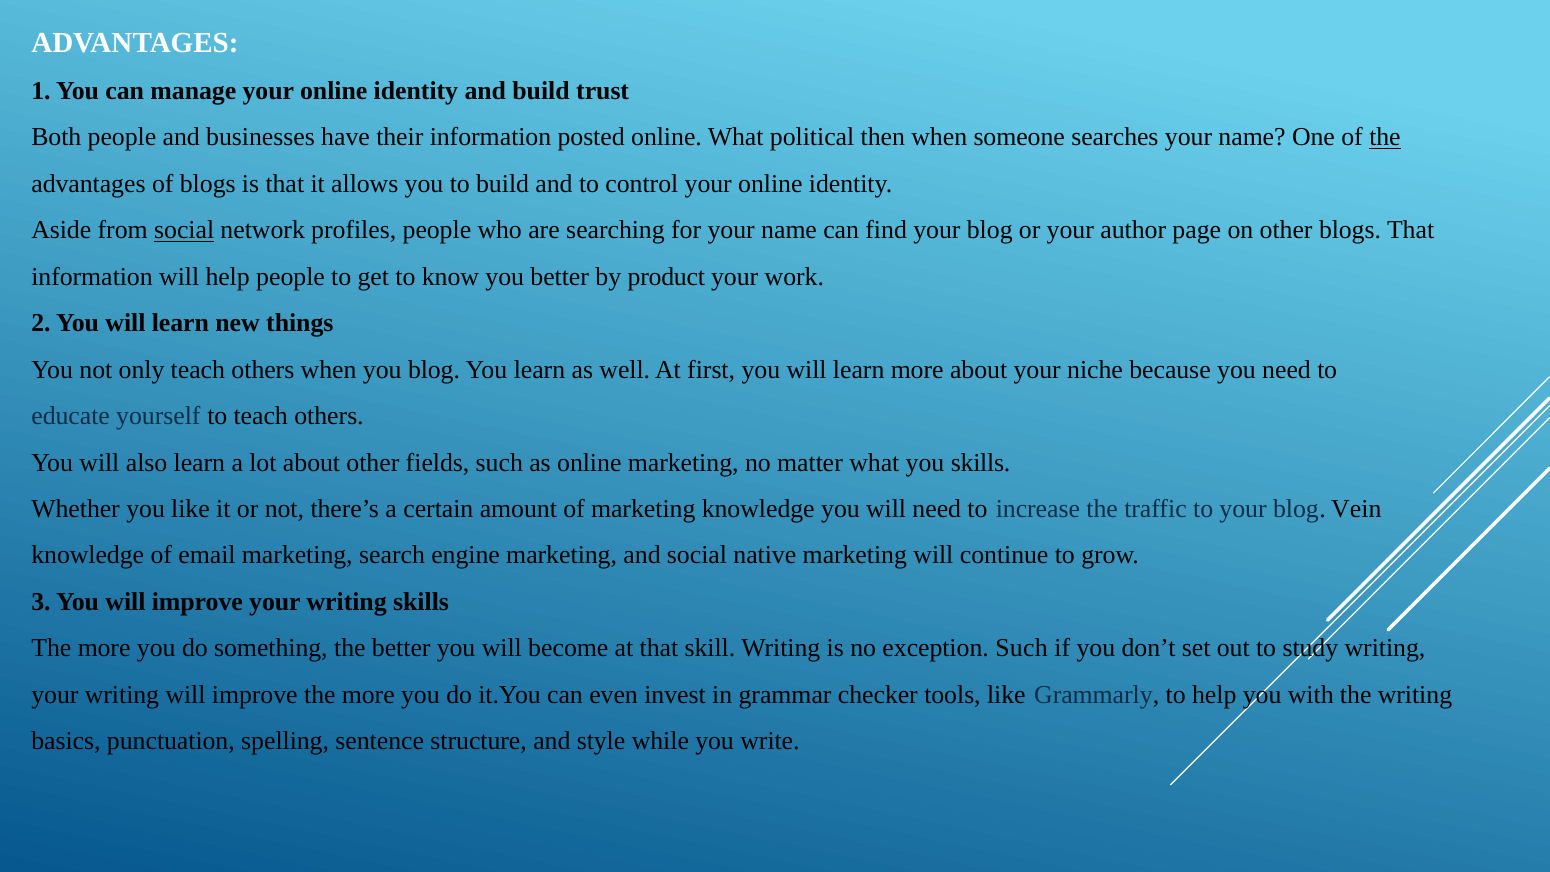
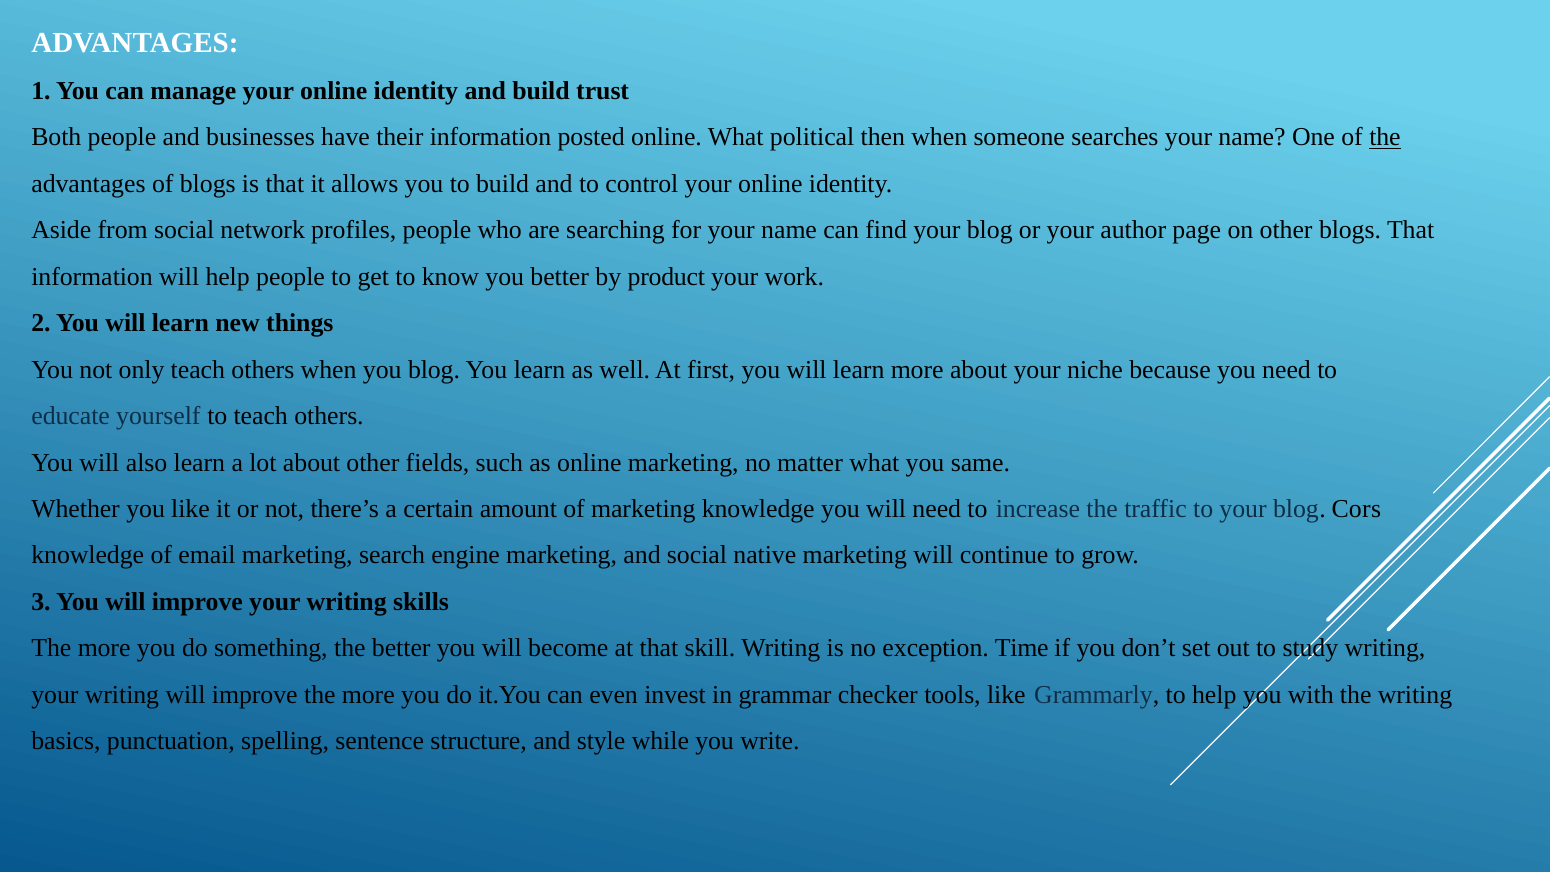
social at (184, 230) underline: present -> none
you skills: skills -> same
Vein: Vein -> Cors
exception Such: Such -> Time
